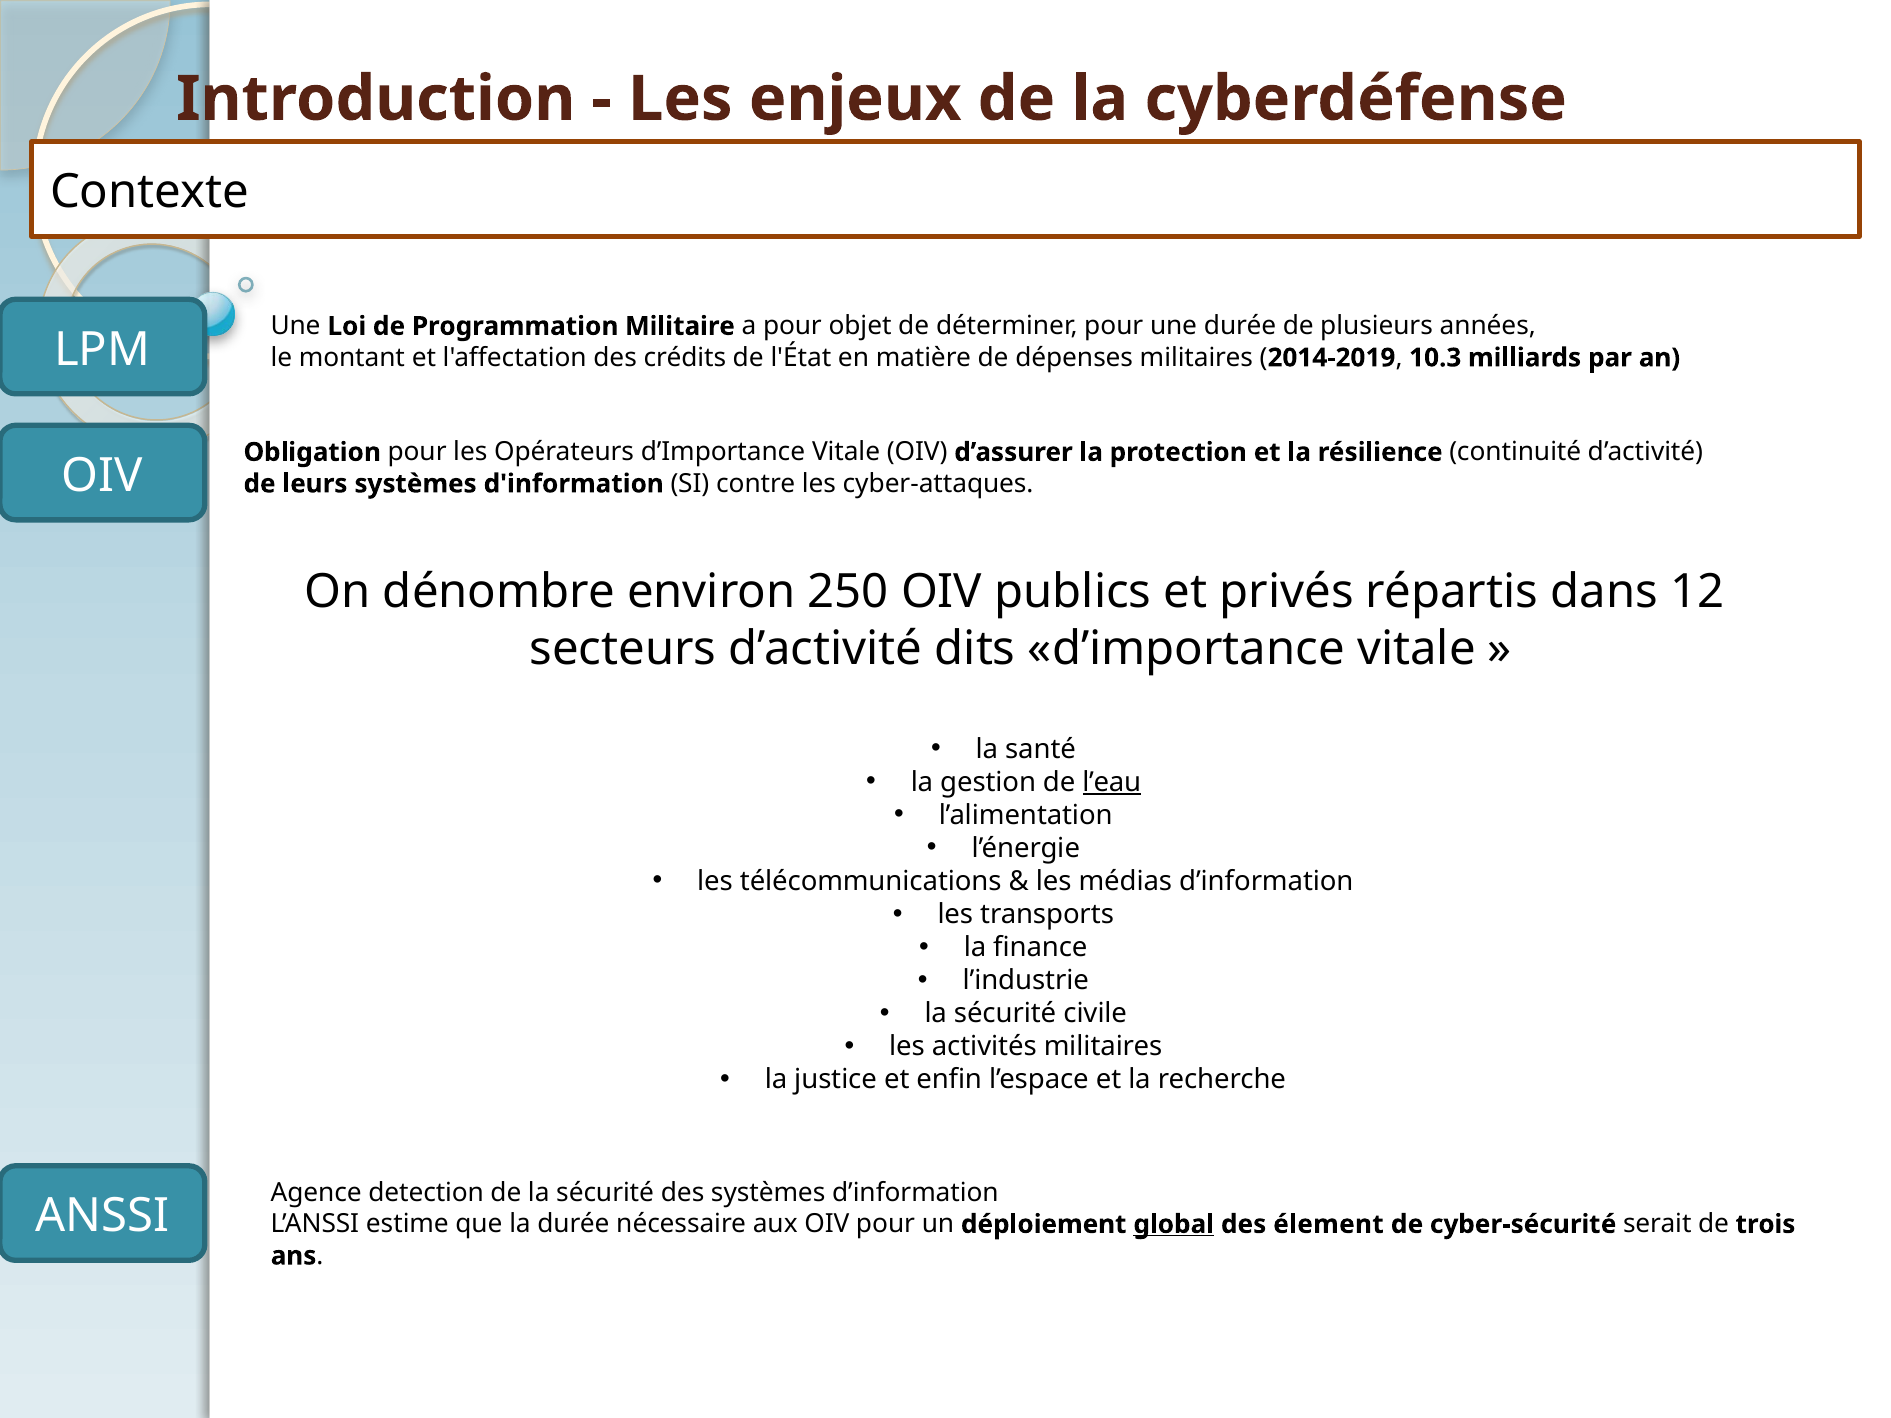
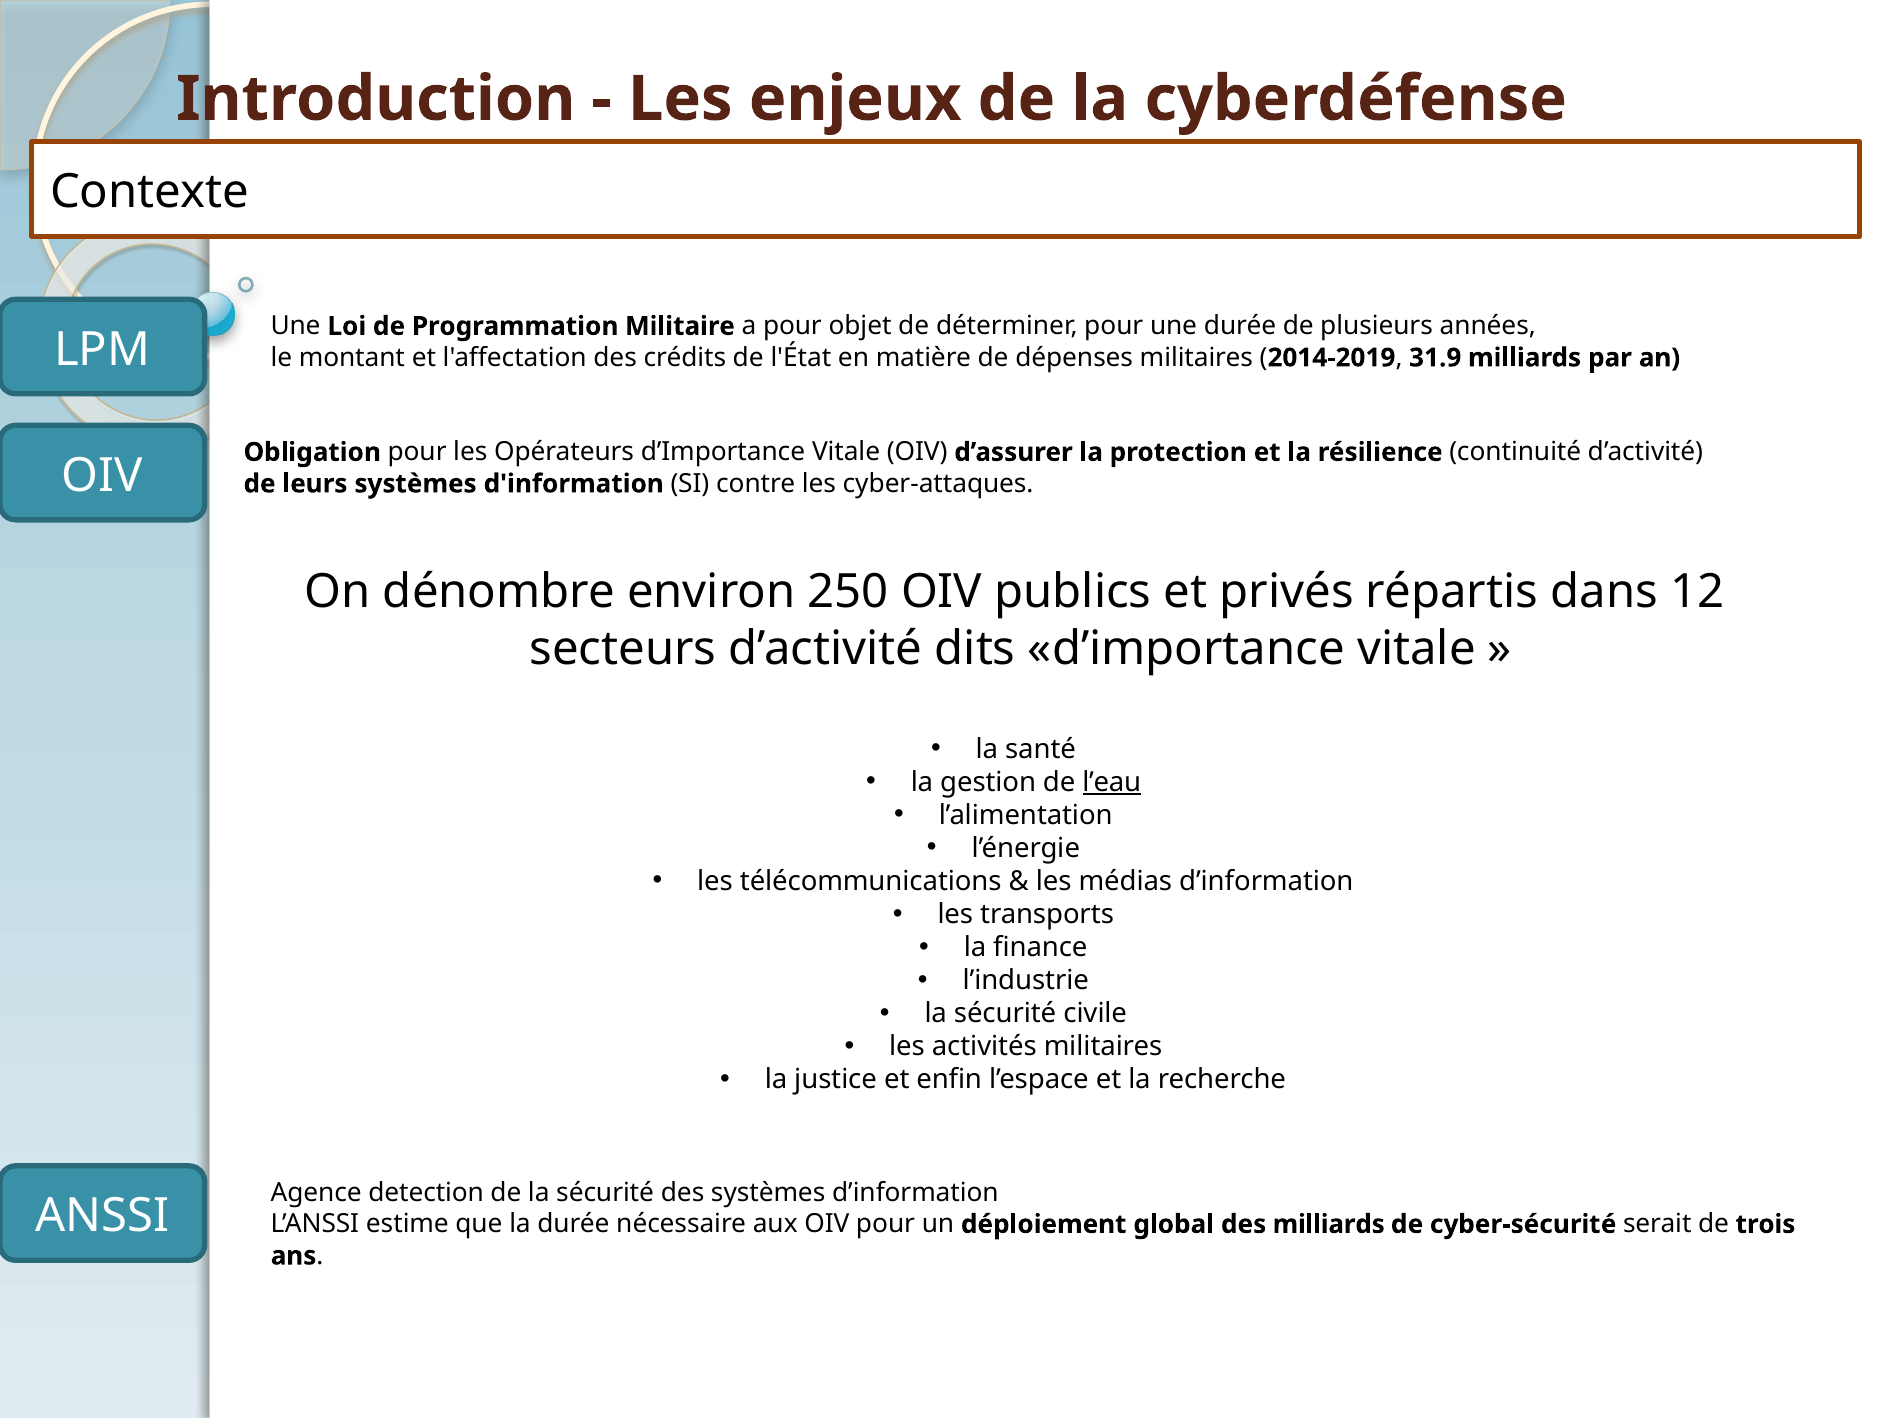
10.3: 10.3 -> 31.9
global underline: present -> none
des élement: élement -> milliards
